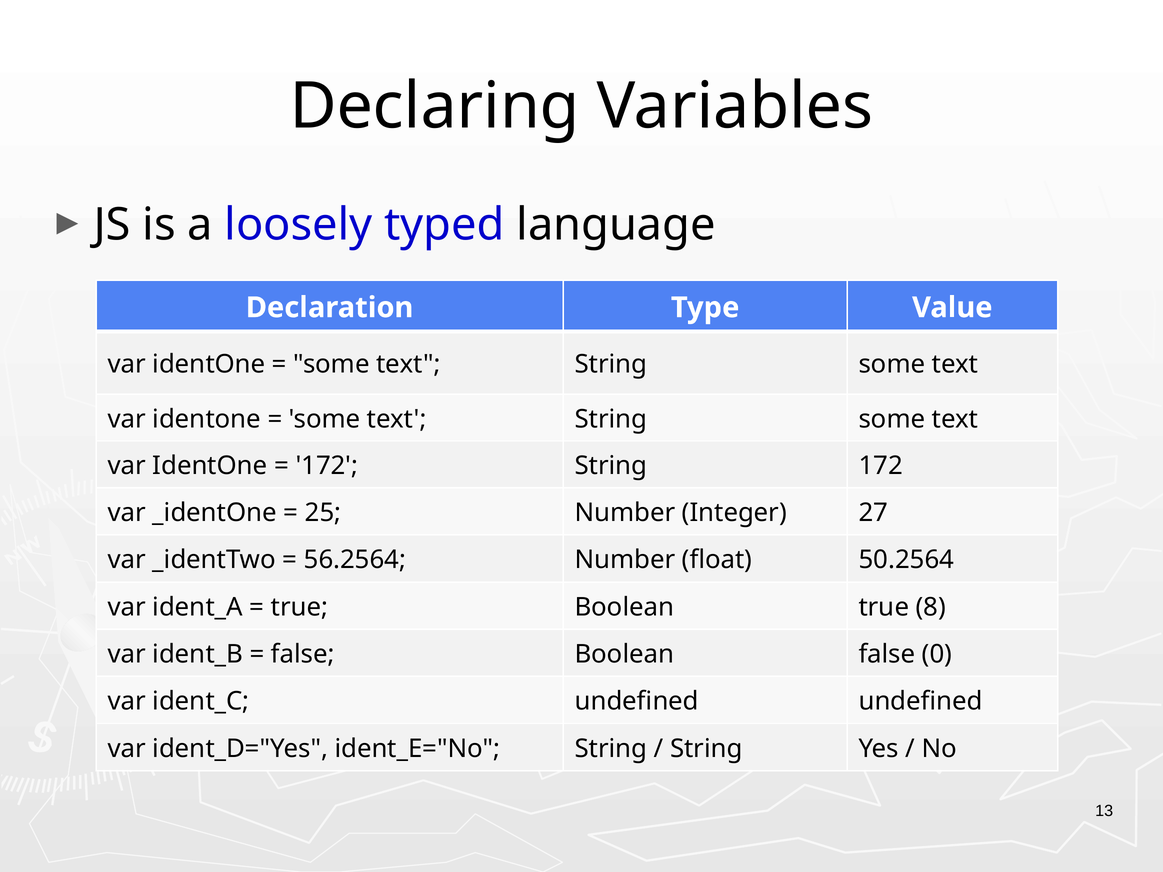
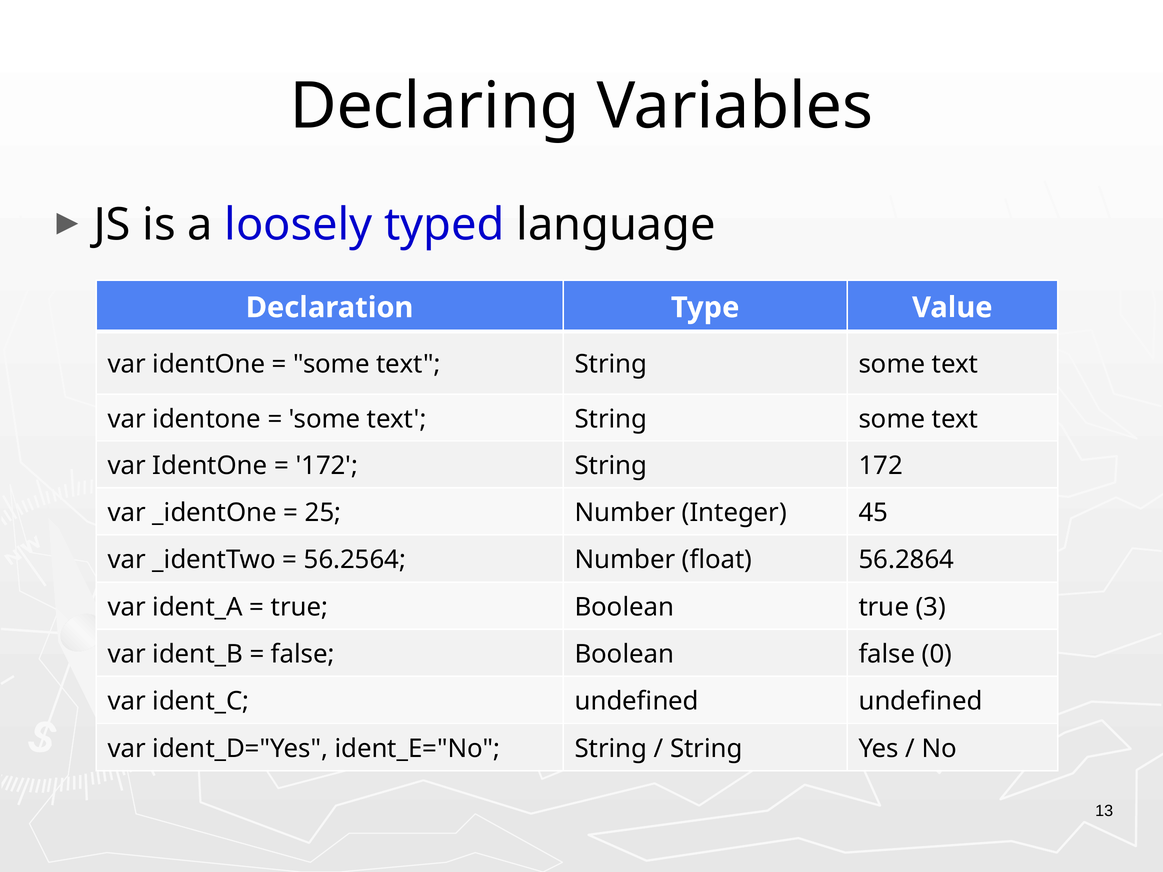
27: 27 -> 45
50.2564: 50.2564 -> 56.2864
8: 8 -> 3
